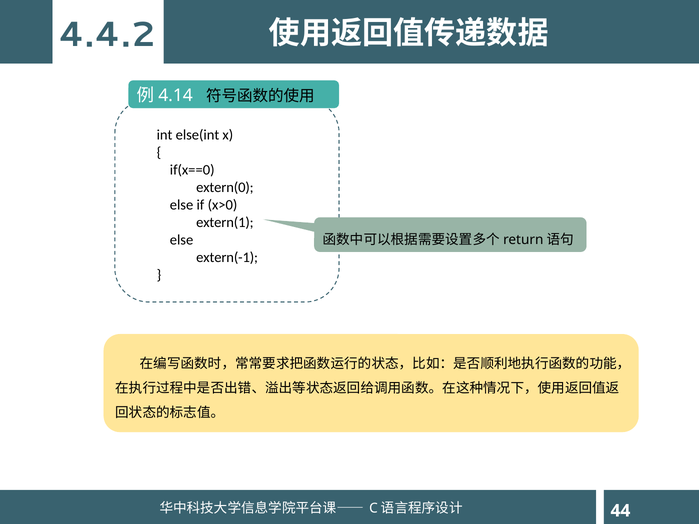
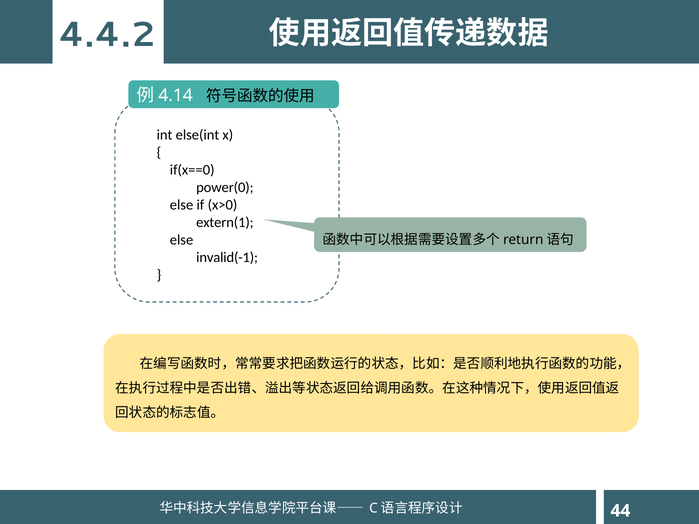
extern(0: extern(0 -> power(0
extern(-1: extern(-1 -> invalid(-1
